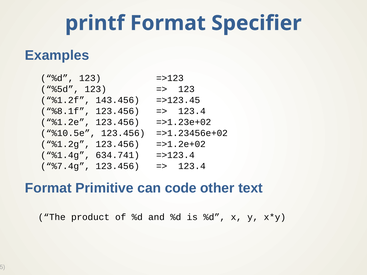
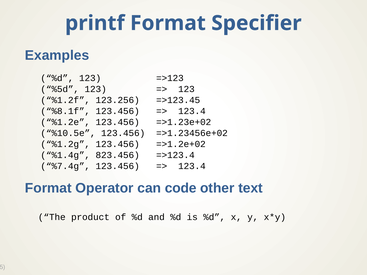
143.456: 143.456 -> 123.256
634.741: 634.741 -> 823.456
Primitive: Primitive -> Operator
